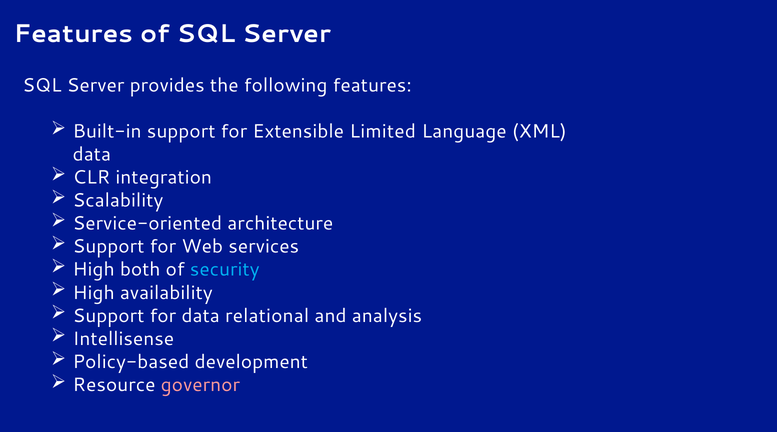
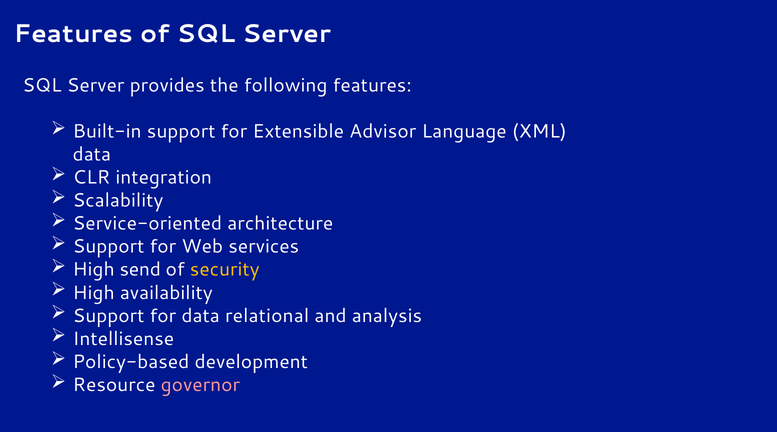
Limited: Limited -> Advisor
both: both -> send
security colour: light blue -> yellow
